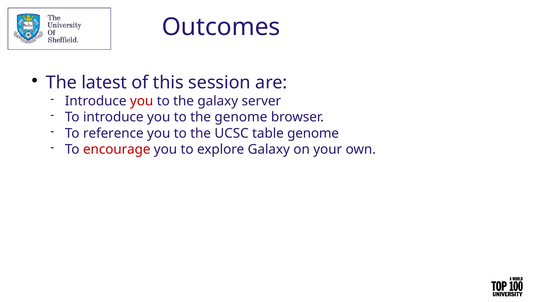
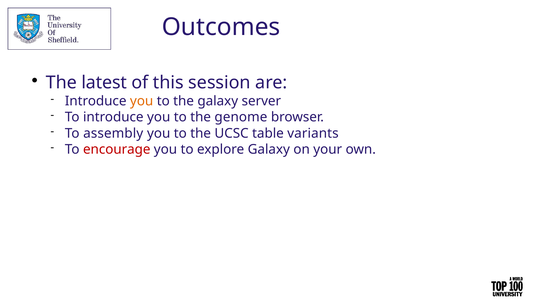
you at (142, 101) colour: red -> orange
reference: reference -> assembly
table genome: genome -> variants
